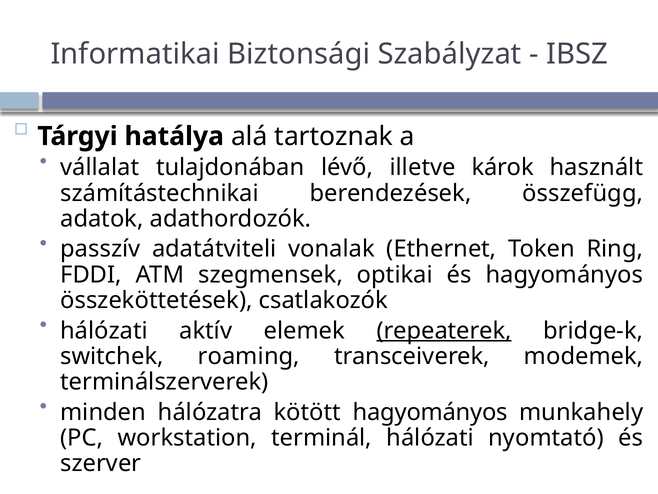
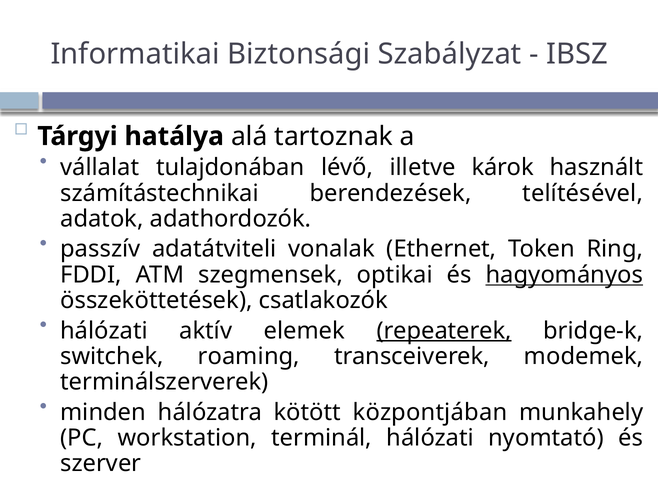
összefügg: összefügg -> telítésével
hagyományos at (564, 275) underline: none -> present
kötött hagyományos: hagyományos -> központjában
